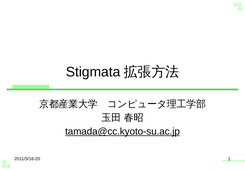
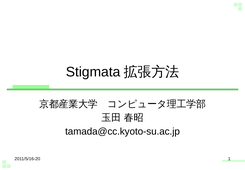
tamada@cc.kyoto-su.ac.jp underline: present -> none
